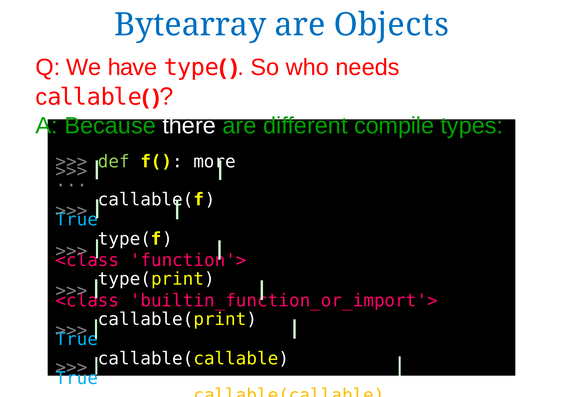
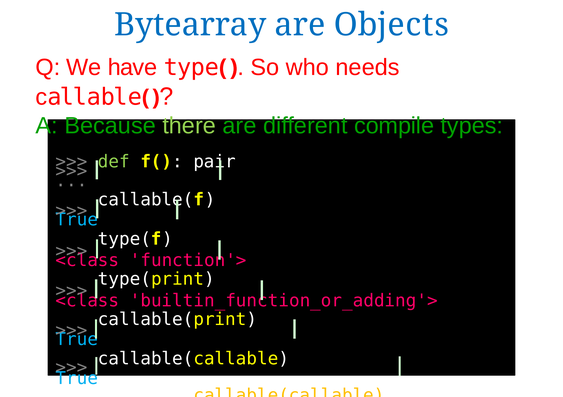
there colour: white -> light green
more: more -> pair
builtin_function_or_import'>: builtin_function_or_import'> -> builtin_function_or_adding'>
